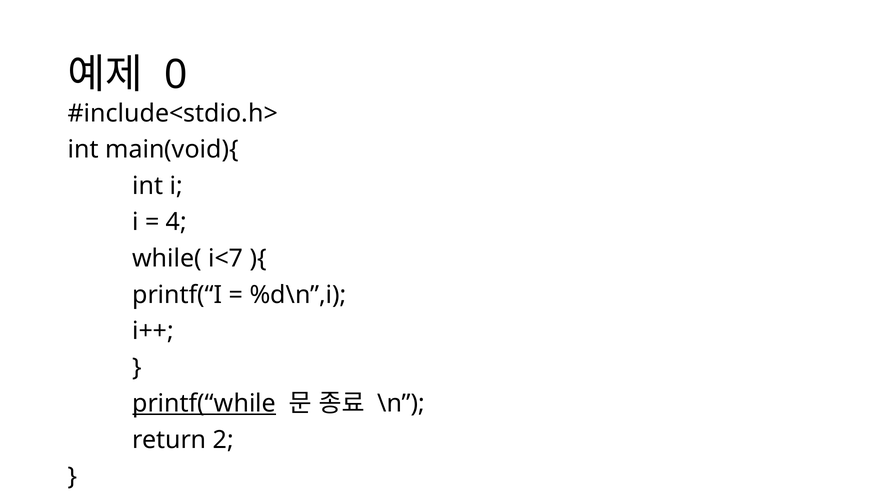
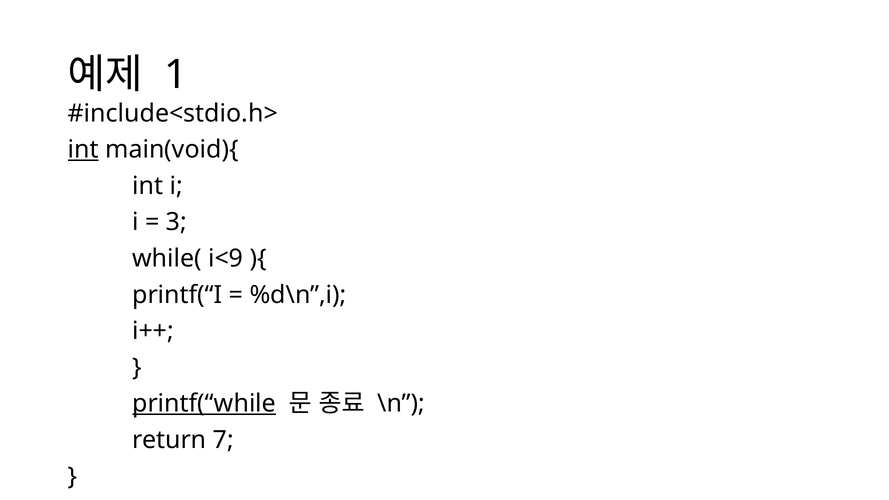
0: 0 -> 1
int at (83, 150) underline: none -> present
4: 4 -> 3
i<7: i<7 -> i<9
2: 2 -> 7
